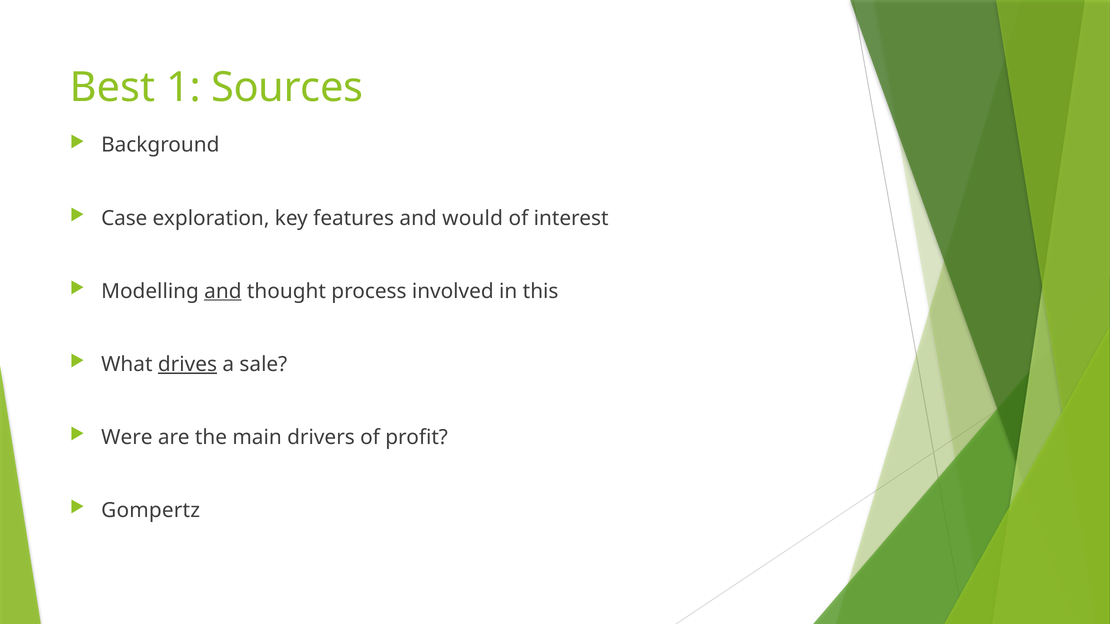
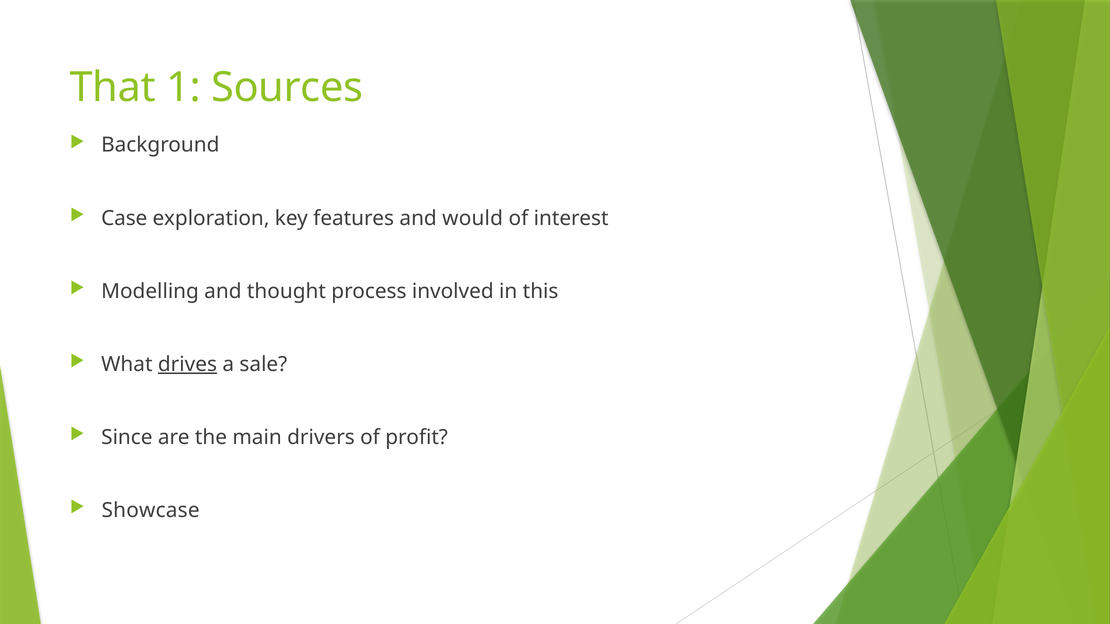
Best: Best -> That
and at (223, 291) underline: present -> none
Were: Were -> Since
Gompertz: Gompertz -> Showcase
